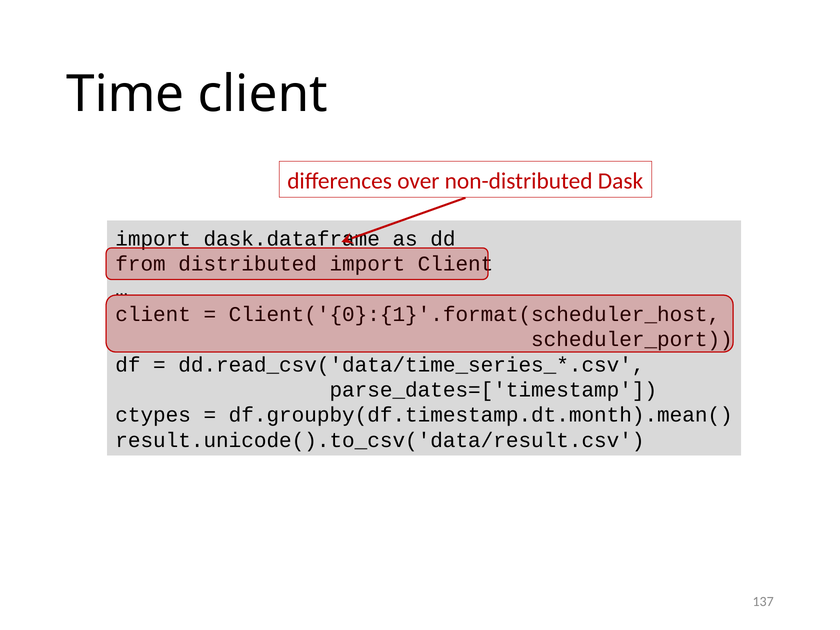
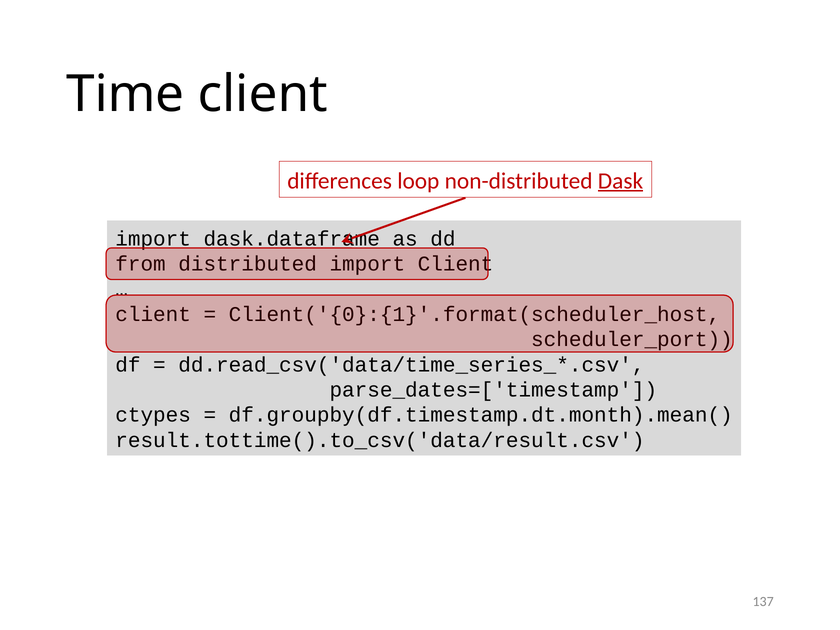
over: over -> loop
Dask underline: none -> present
result.unicode().to_csv('data/result.csv: result.unicode().to_csv('data/result.csv -> result.tottime().to_csv('data/result.csv
